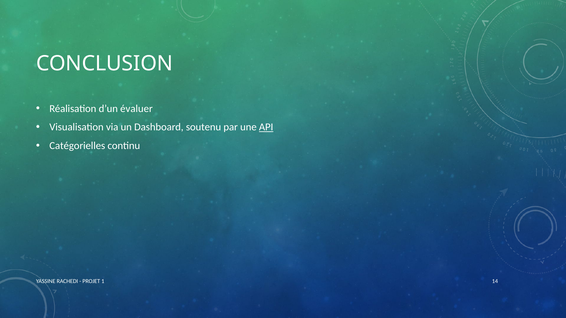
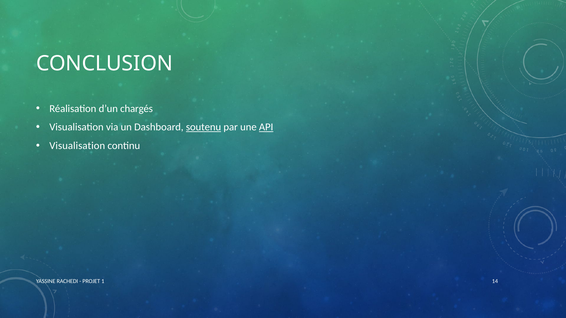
évaluer: évaluer -> chargés
soutenu underline: none -> present
Catégorielles at (77, 146): Catégorielles -> Visualisation
